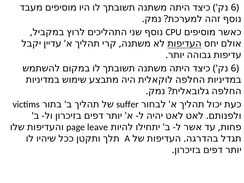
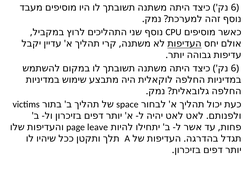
suffer: suffer -> space
